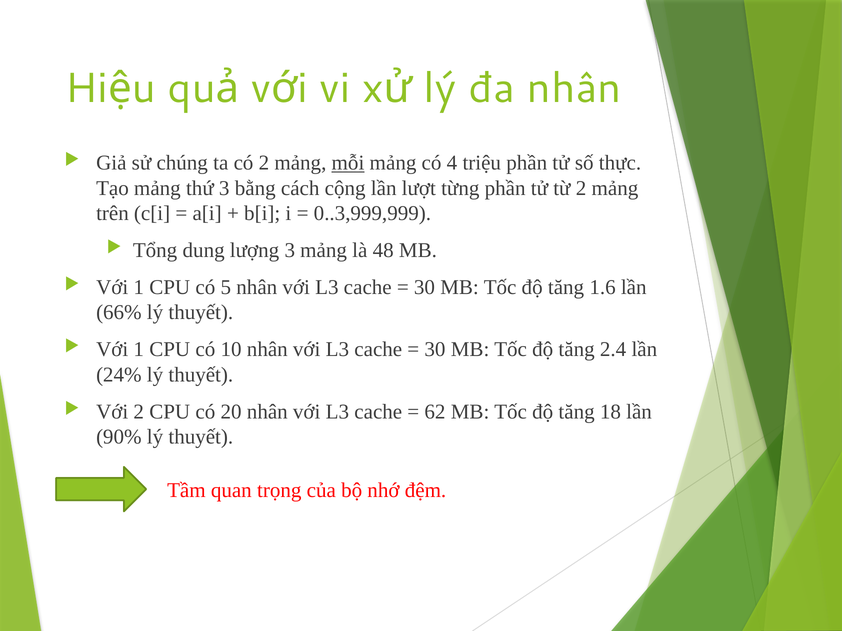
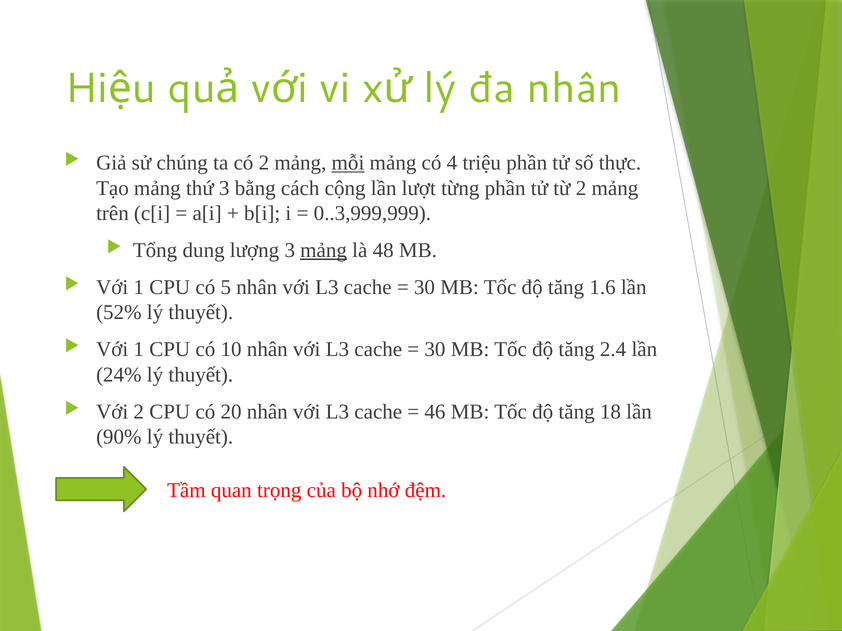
mảng at (324, 250) underline: none -> present
66%: 66% -> 52%
62: 62 -> 46
